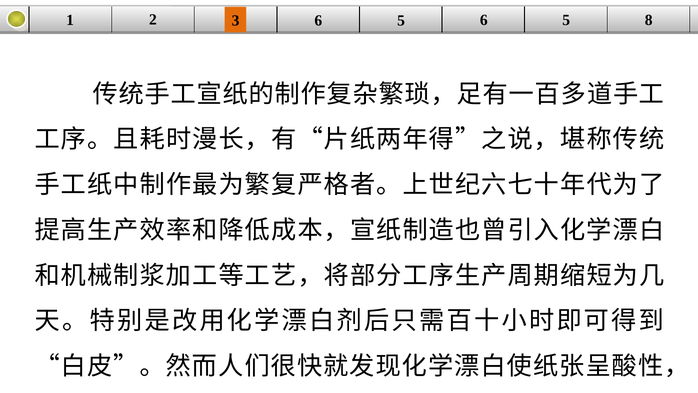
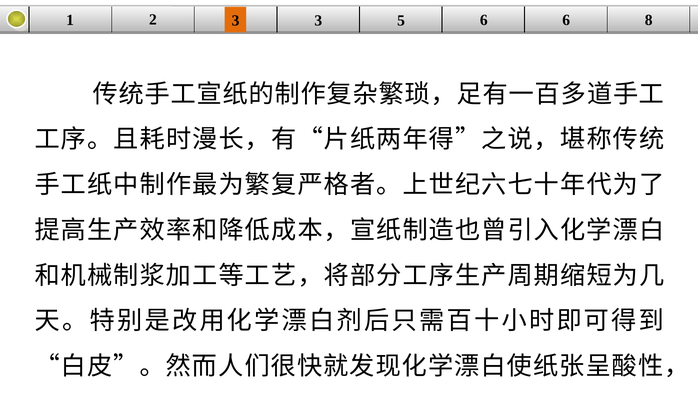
3 6: 6 -> 3
5 6 5: 5 -> 6
